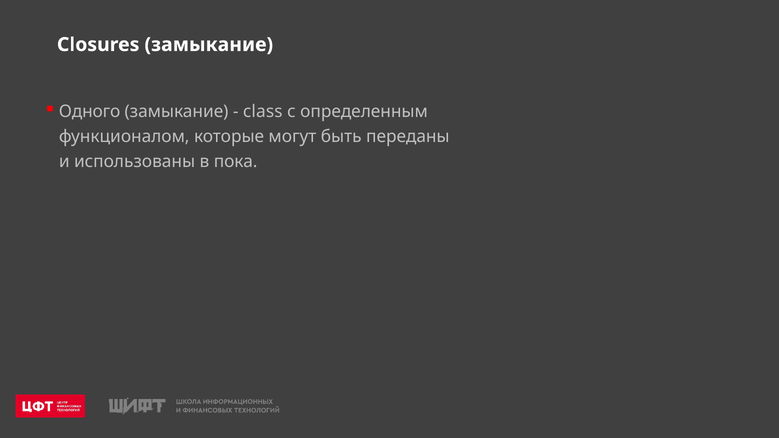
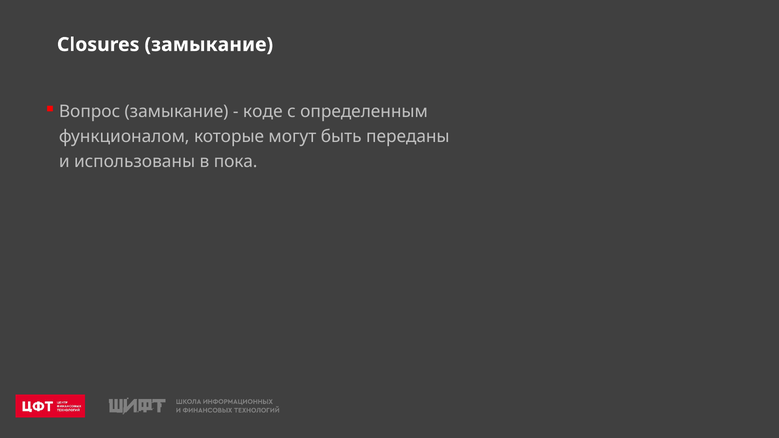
Одного: Одного -> Вопрос
class: class -> коде
